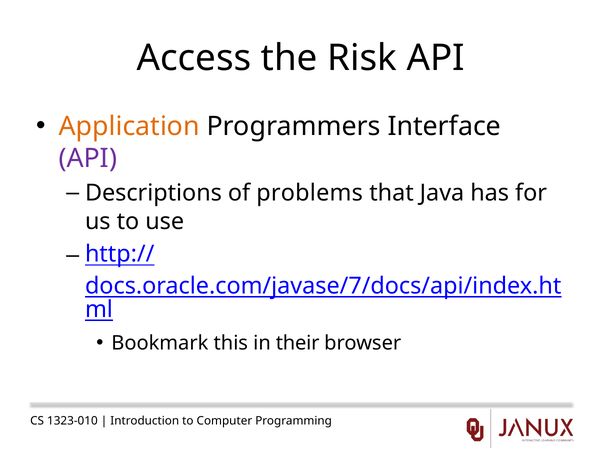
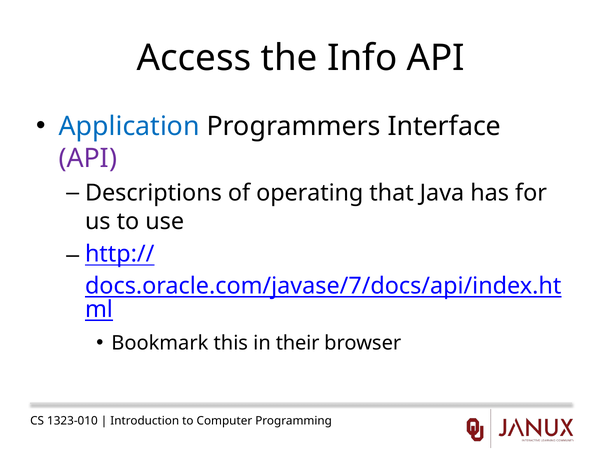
Risk: Risk -> Info
Application colour: orange -> blue
problems: problems -> operating
